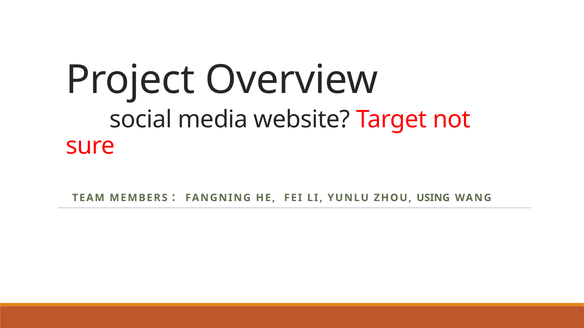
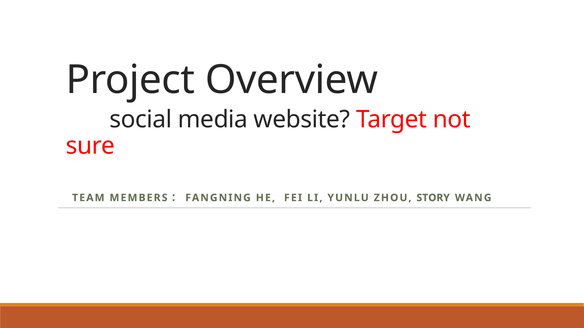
USING: USING -> STORY
